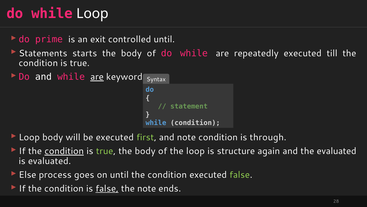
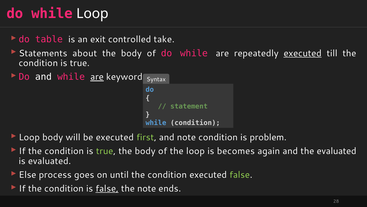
prime: prime -> table
controlled until: until -> take
starts: starts -> about
executed at (303, 53) underline: none -> present
through: through -> problem
condition at (64, 151) underline: present -> none
structure: structure -> becomes
